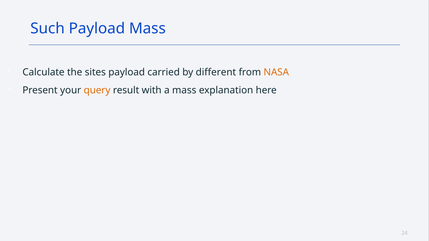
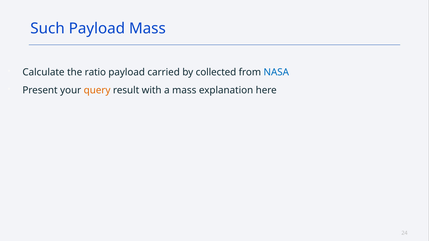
sites: sites -> ratio
different: different -> collected
NASA colour: orange -> blue
